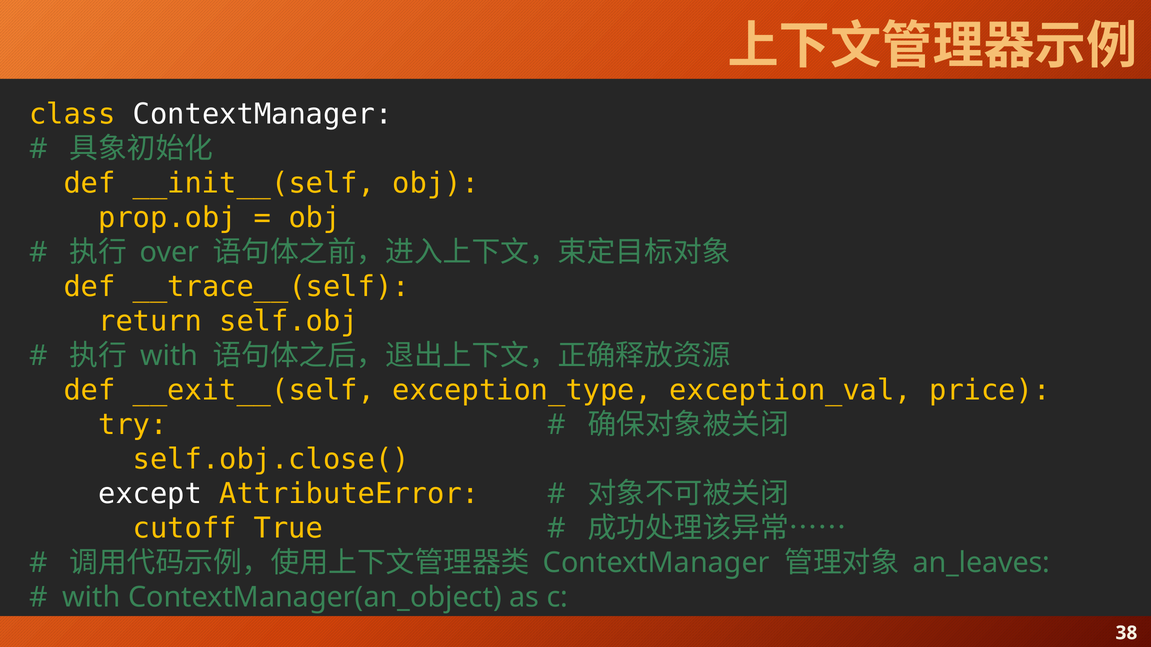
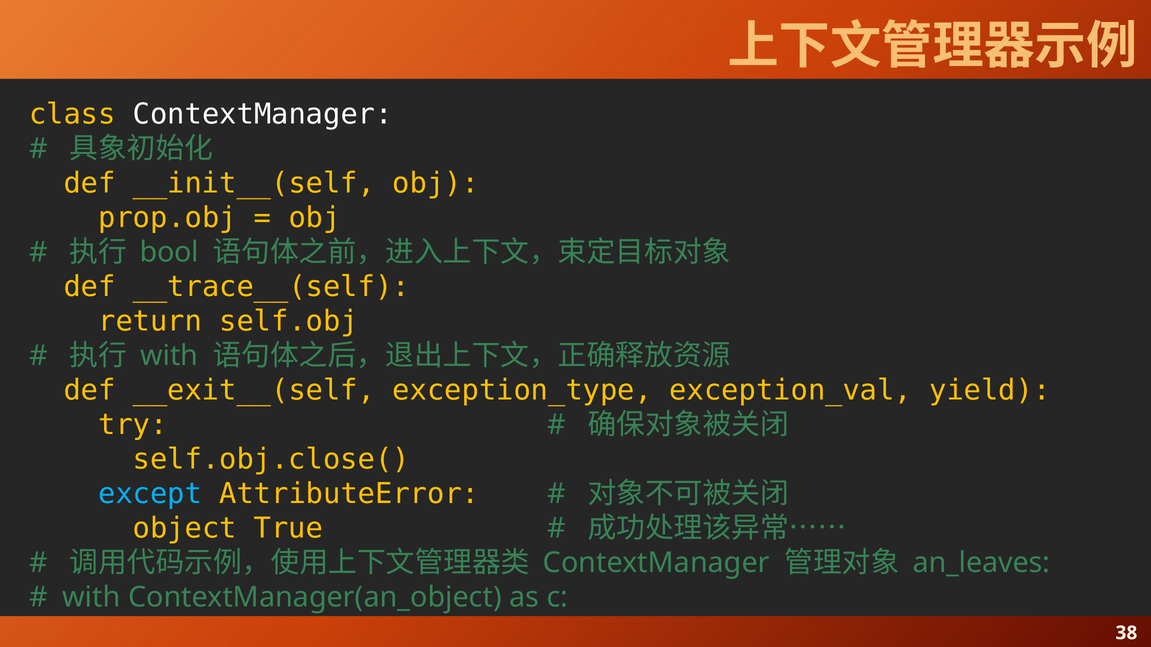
over: over -> bool
price: price -> yield
except colour: white -> light blue
cutoff: cutoff -> object
